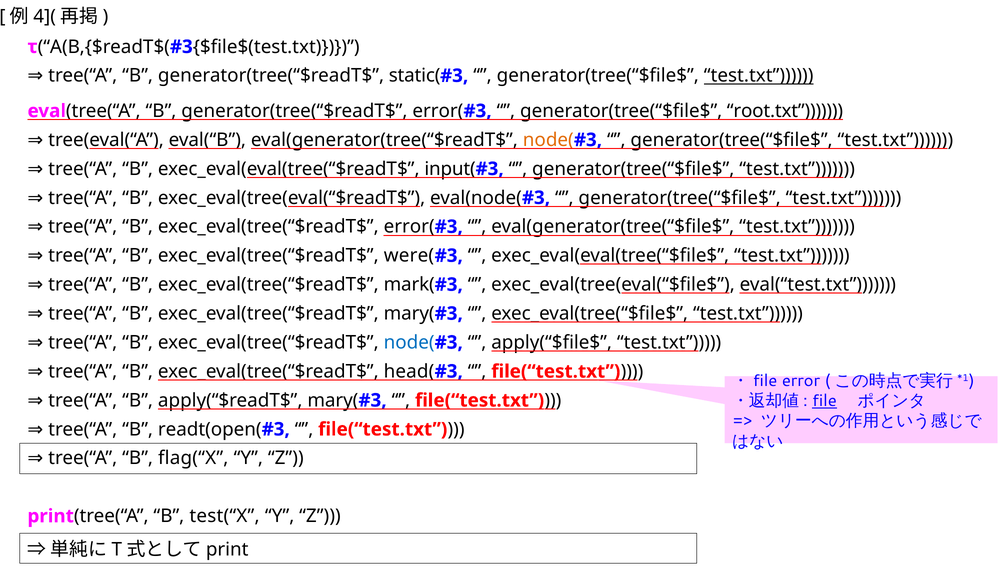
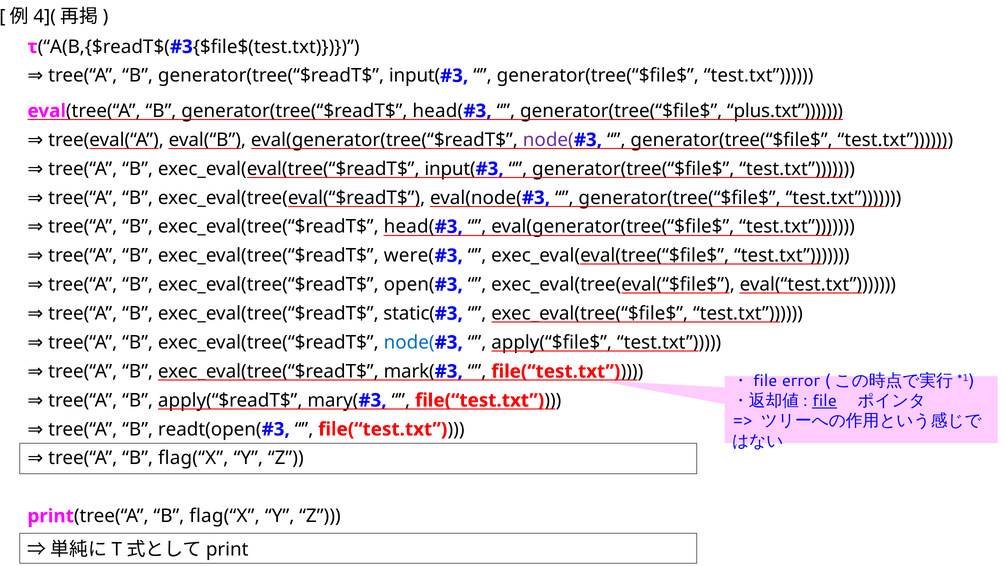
generator(tree(“$readT$ static(: static( -> input(
test.txt at (759, 76) underline: present -> none
generator(tree(“$readT$ error(: error( -> head(
root.txt: root.txt -> plus.txt
node( at (548, 140) colour: orange -> purple
exec_eval(tree(“$readT$ error(: error( -> head(
mark(: mark( -> open(
exec_eval(tree(“$readT$ mary(: mary( -> static(
head(: head( -> mark(
test(“X at (225, 516): test(“X -> flag(“X
